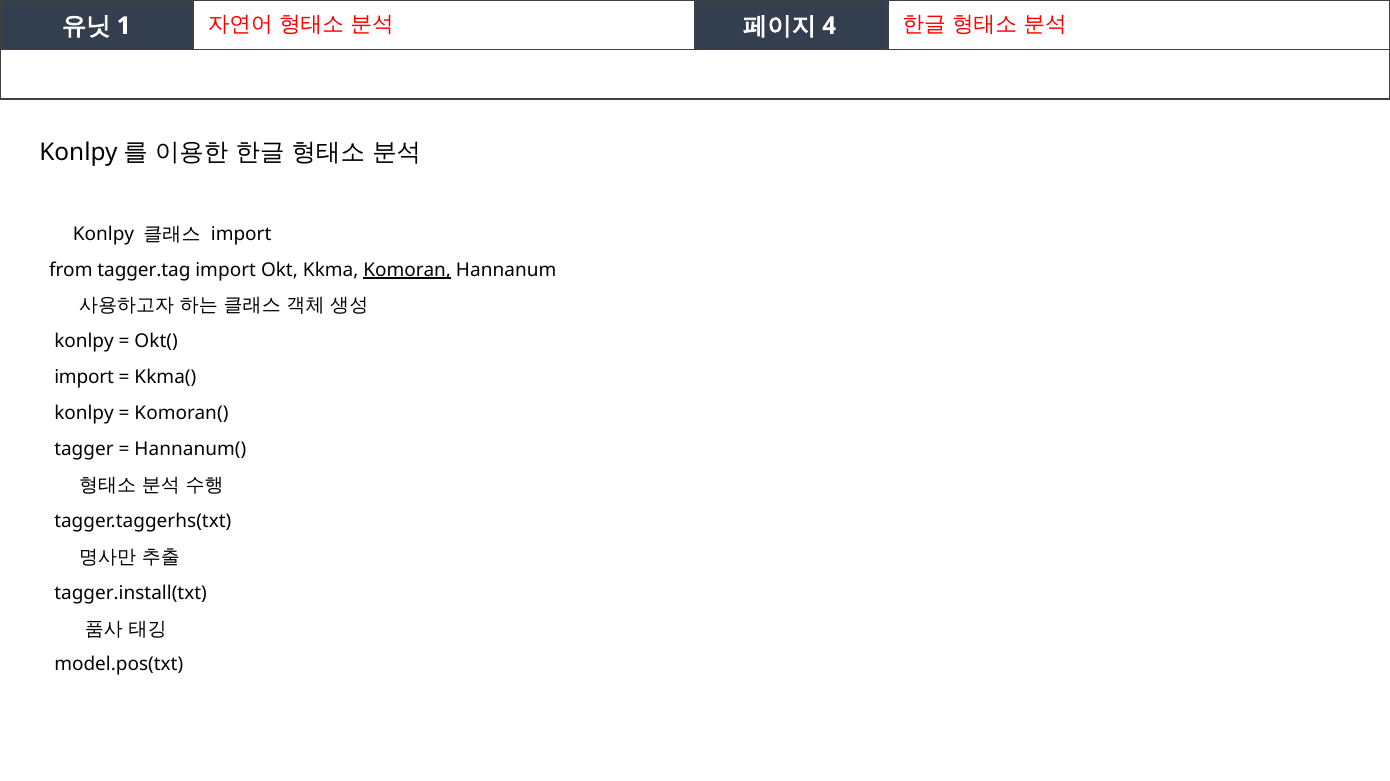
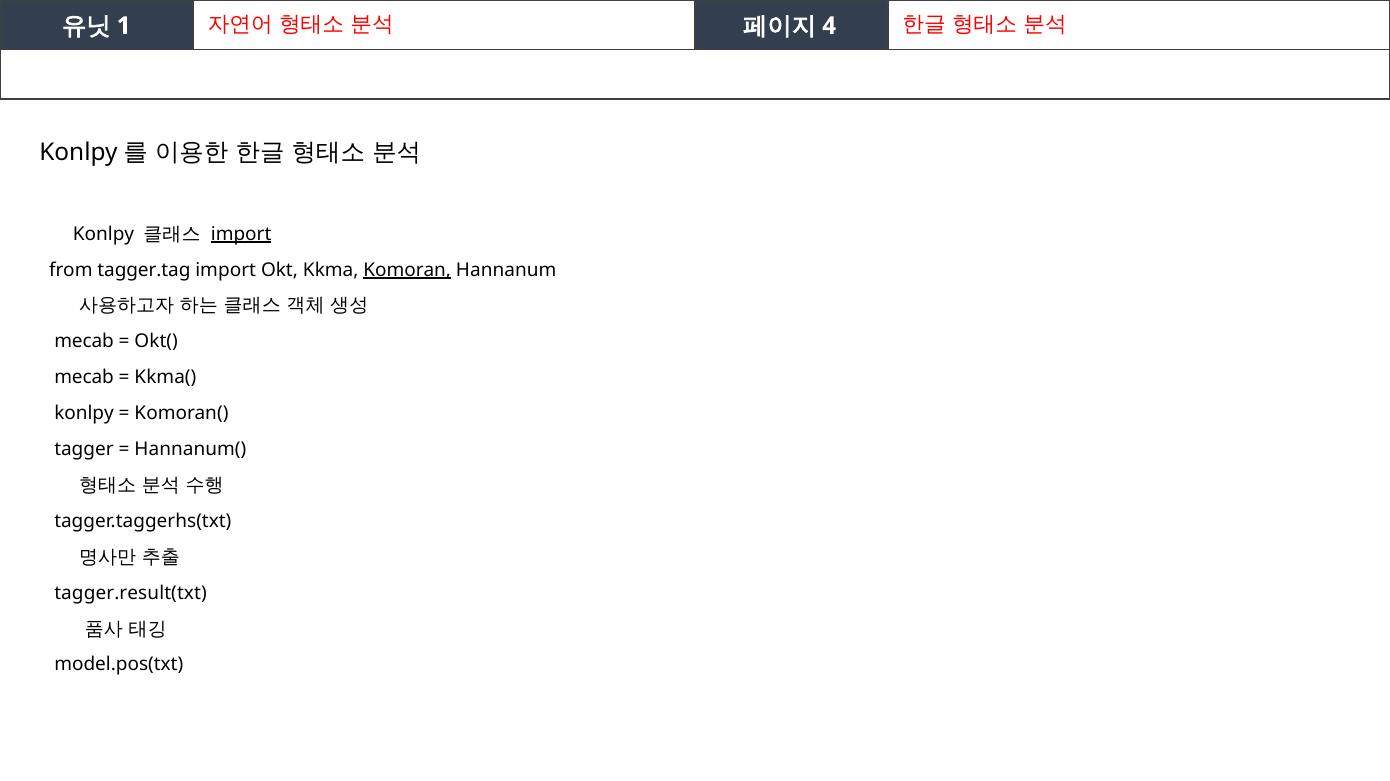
import at (241, 234) underline: none -> present
konlpy at (84, 342): konlpy -> mecab
import at (84, 378): import -> mecab
tagger.install(txt: tagger.install(txt -> tagger.result(txt
